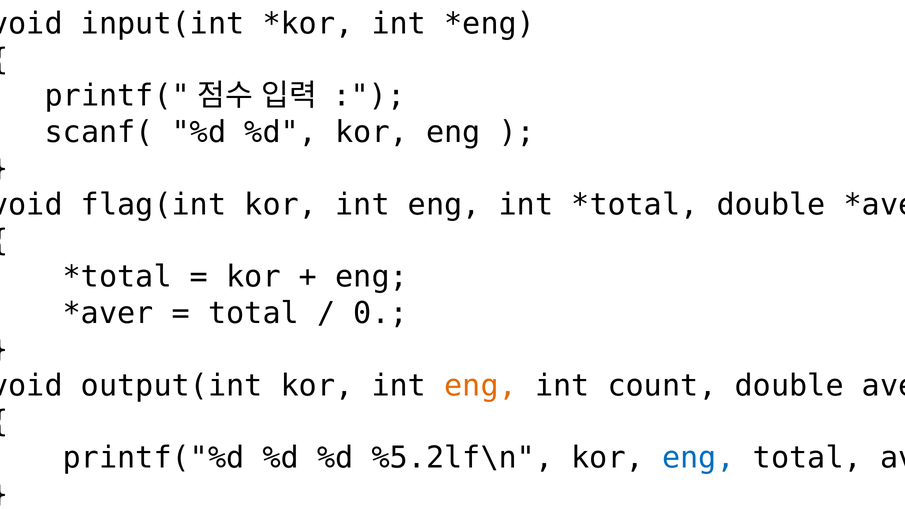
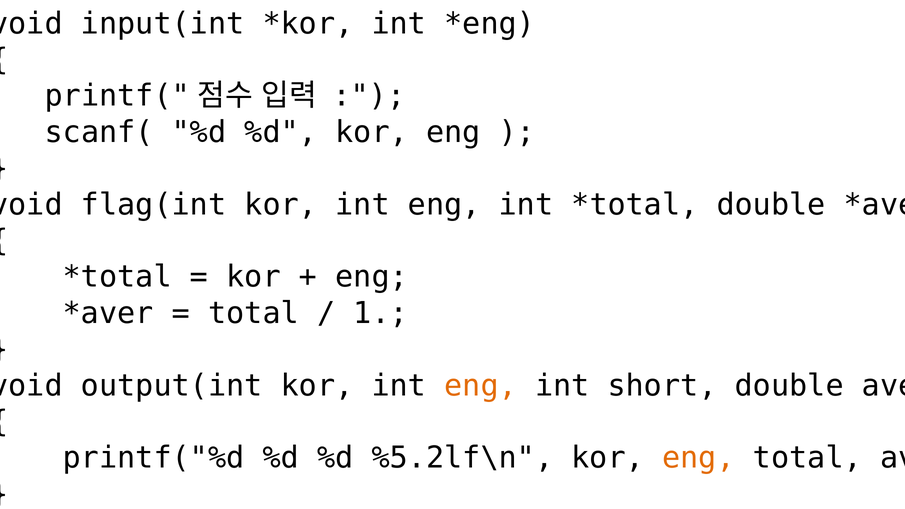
0: 0 -> 1
count: count -> short
eng at (698, 458) colour: blue -> orange
